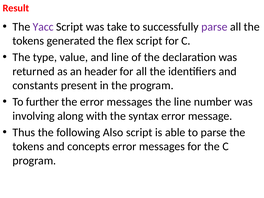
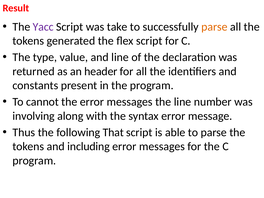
parse at (214, 27) colour: purple -> orange
further: further -> cannot
Also: Also -> That
concepts: concepts -> including
